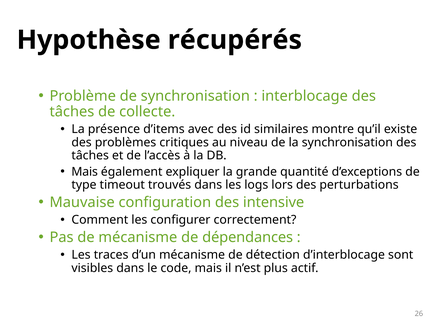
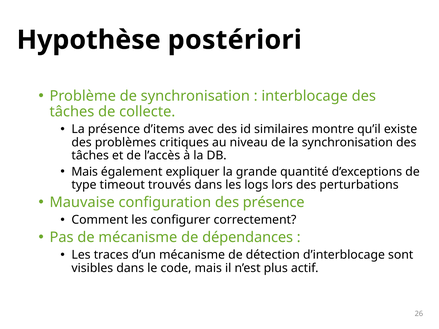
récupérés: récupérés -> postériori
des intensive: intensive -> présence
